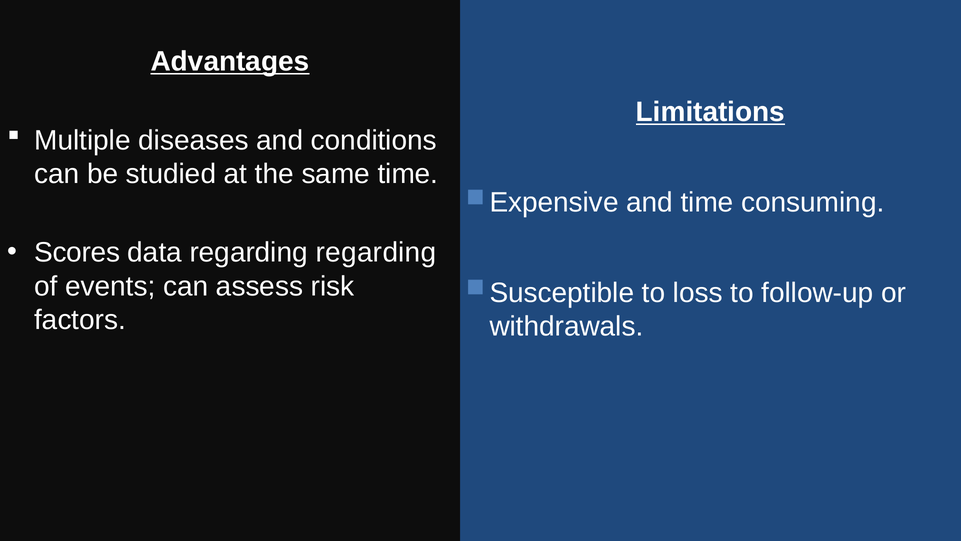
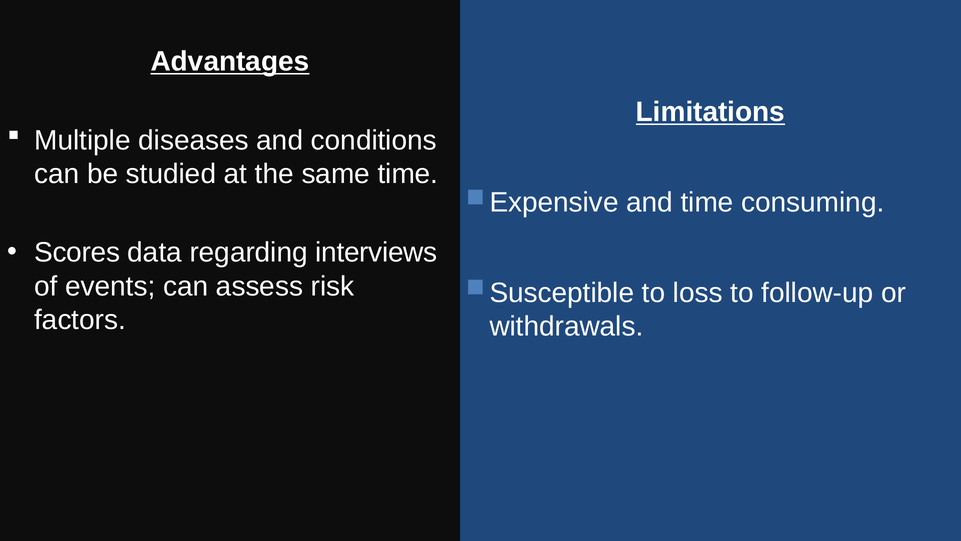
regarding regarding: regarding -> interviews
